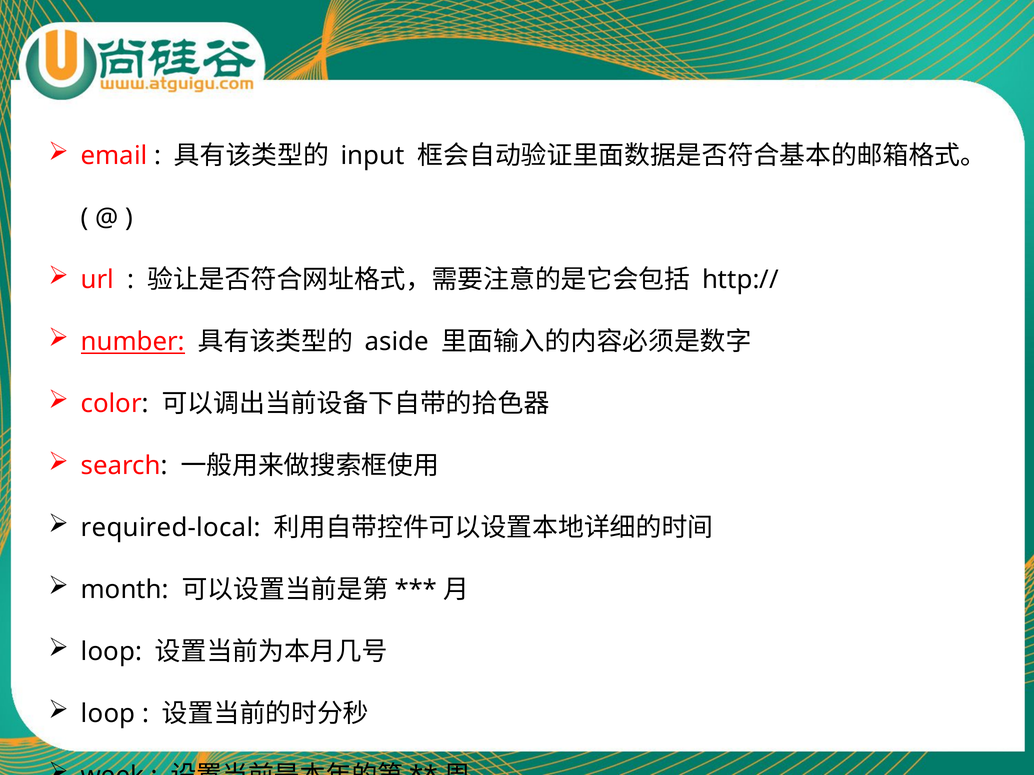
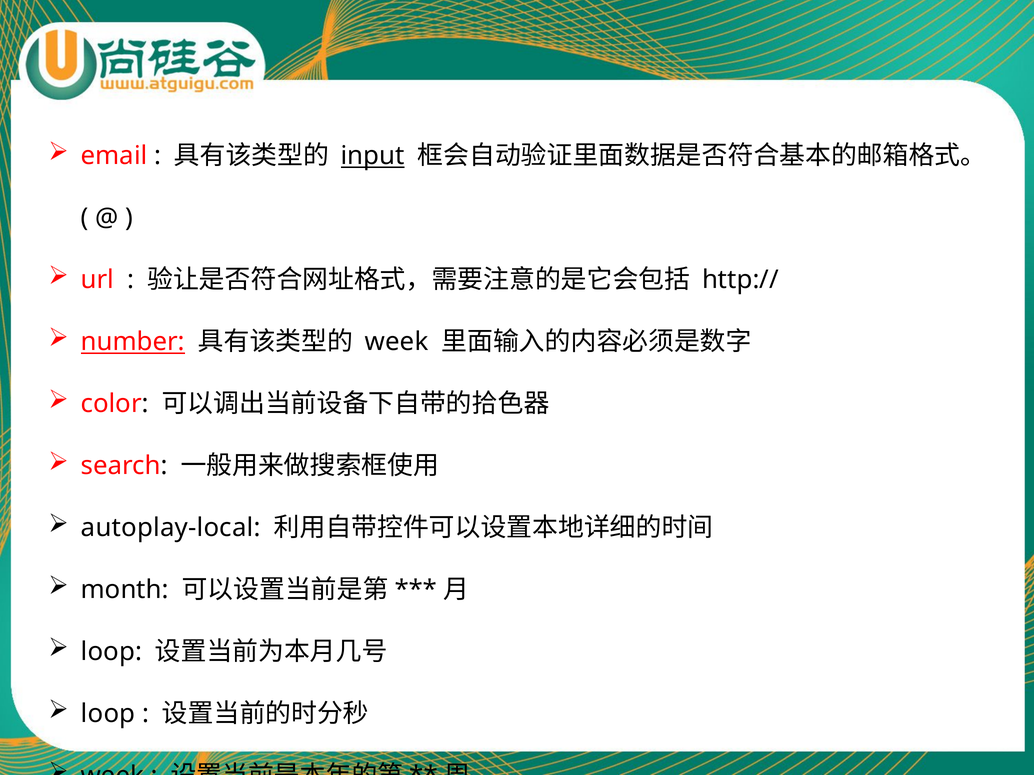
input underline: none -> present
aside at (397, 342): aside -> week
required-local: required-local -> autoplay-local
